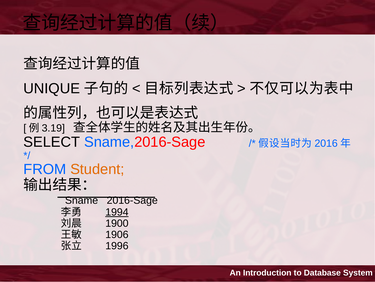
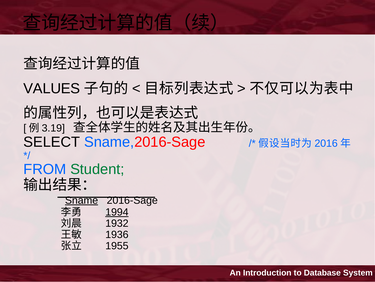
UNIQUE: UNIQUE -> VALUES
Student colour: orange -> green
Sname underline: none -> present
1900: 1900 -> 1932
1906: 1906 -> 1936
1996: 1996 -> 1955
